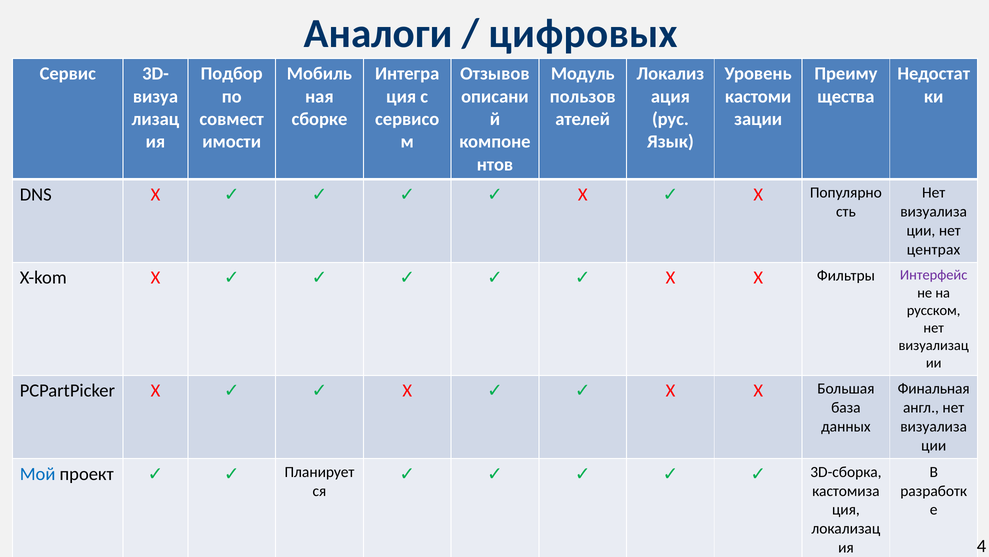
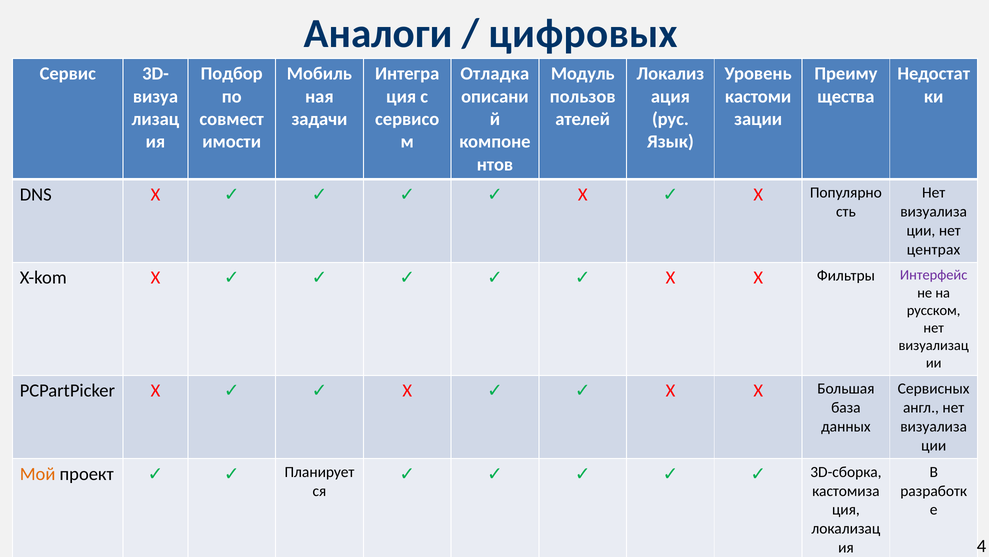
Отзывов: Отзывов -> Отладка
сборке: сборке -> задачи
Финальная: Финальная -> Сервисных
Мой colour: blue -> orange
